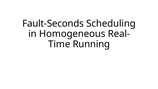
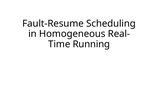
Fault-Seconds: Fault-Seconds -> Fault-Resume
